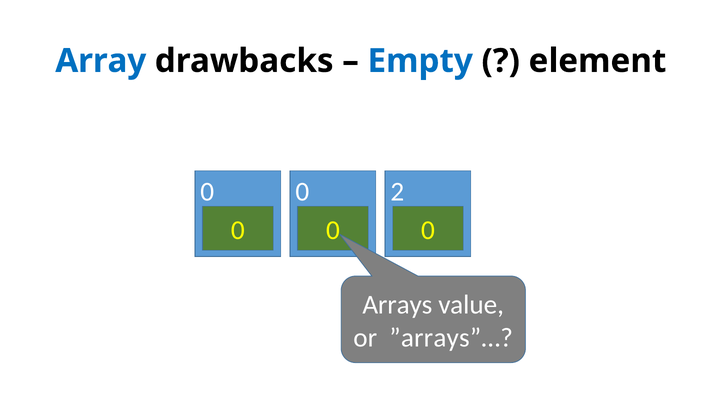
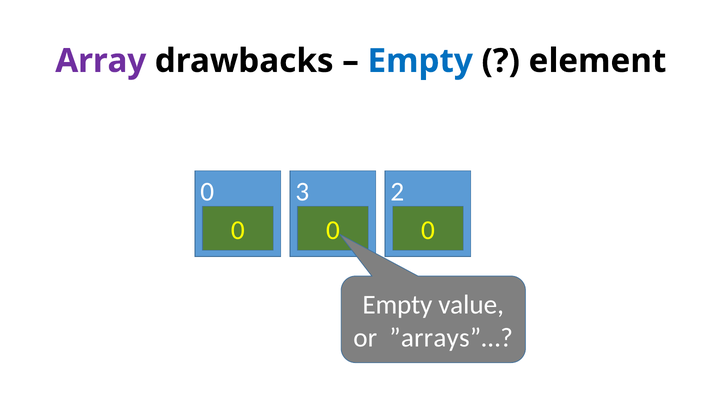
Array colour: blue -> purple
0 at (302, 192): 0 -> 3
Arrays at (397, 305): Arrays -> Empty
